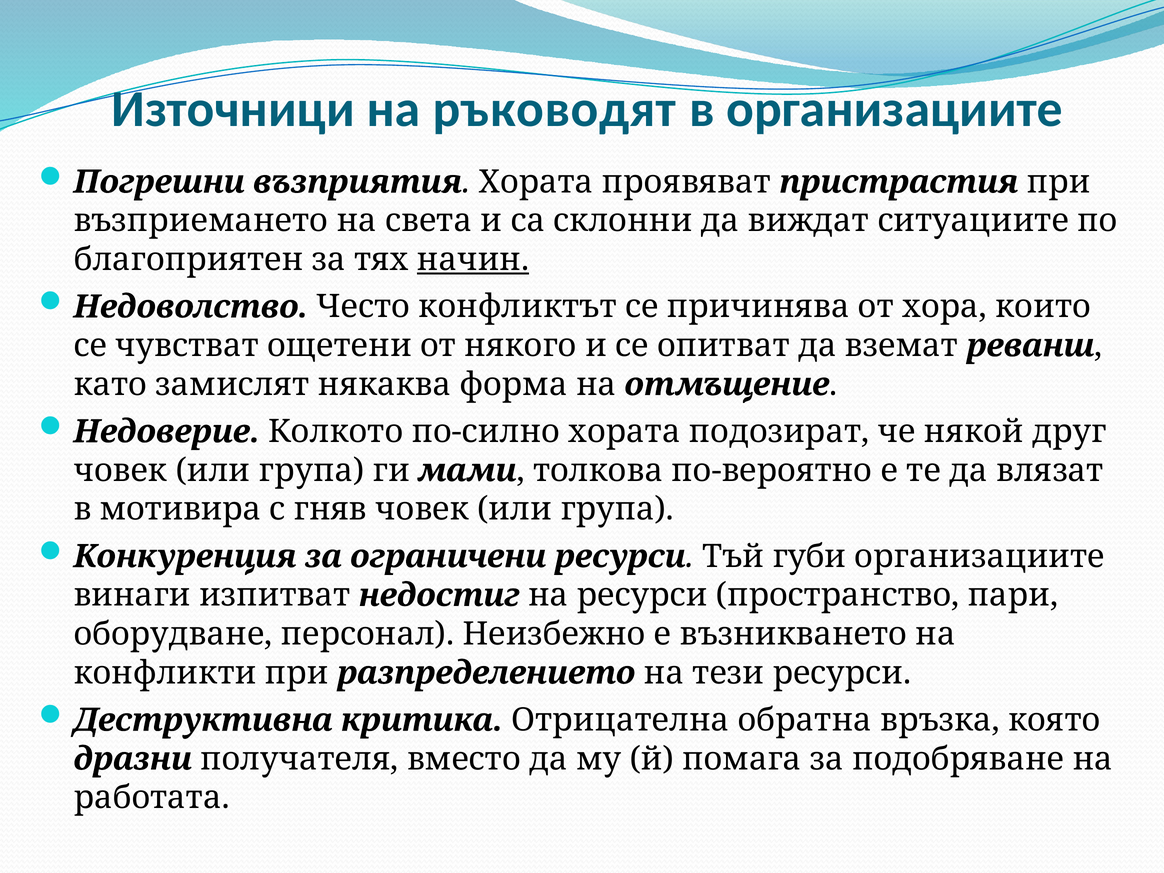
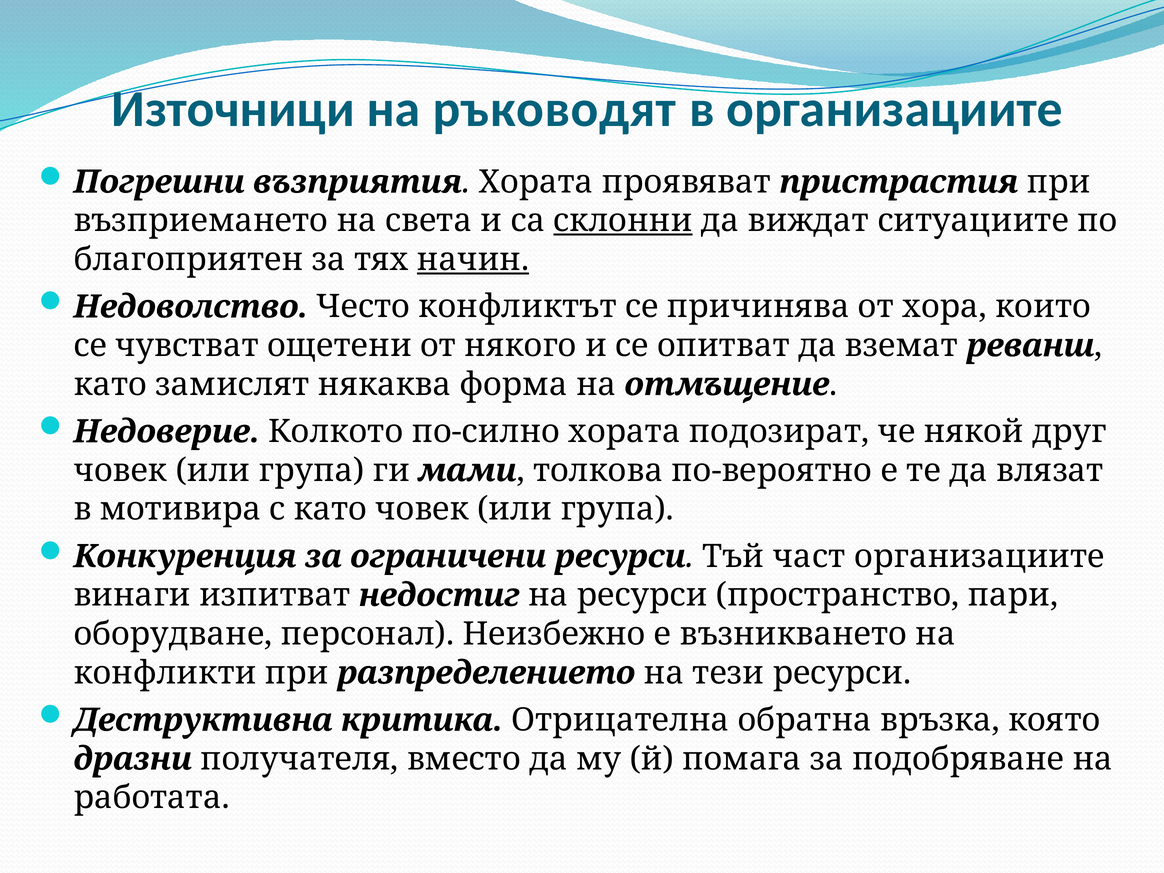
склонни underline: none -> present
с гняв: гняв -> като
губи: губи -> част
